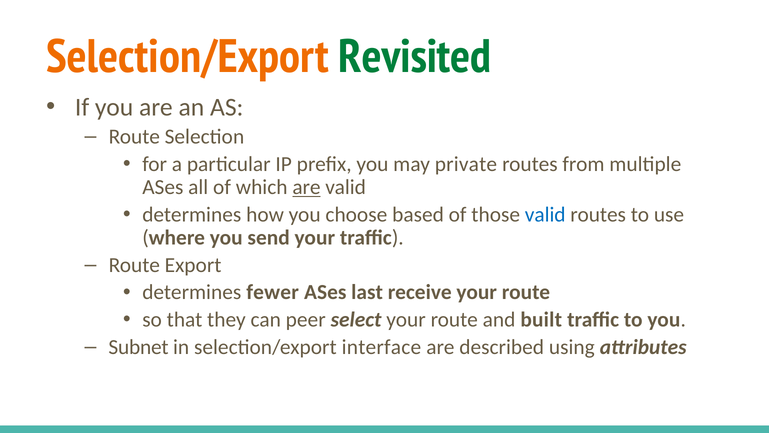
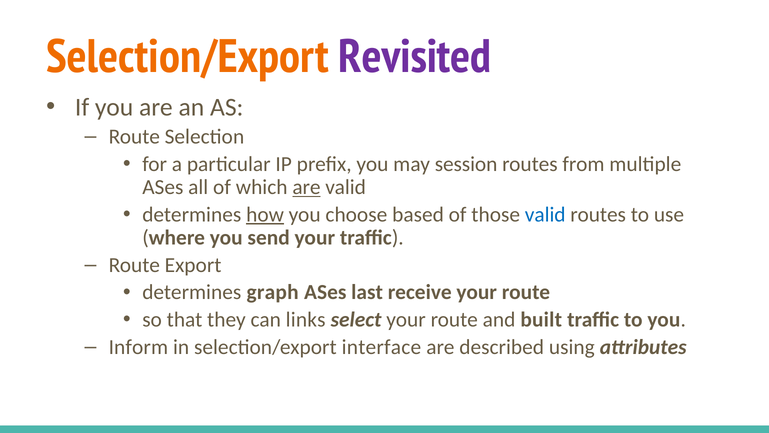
Revisited colour: green -> purple
private: private -> session
how underline: none -> present
fewer: fewer -> graph
peer: peer -> links
Subnet: Subnet -> Inform
